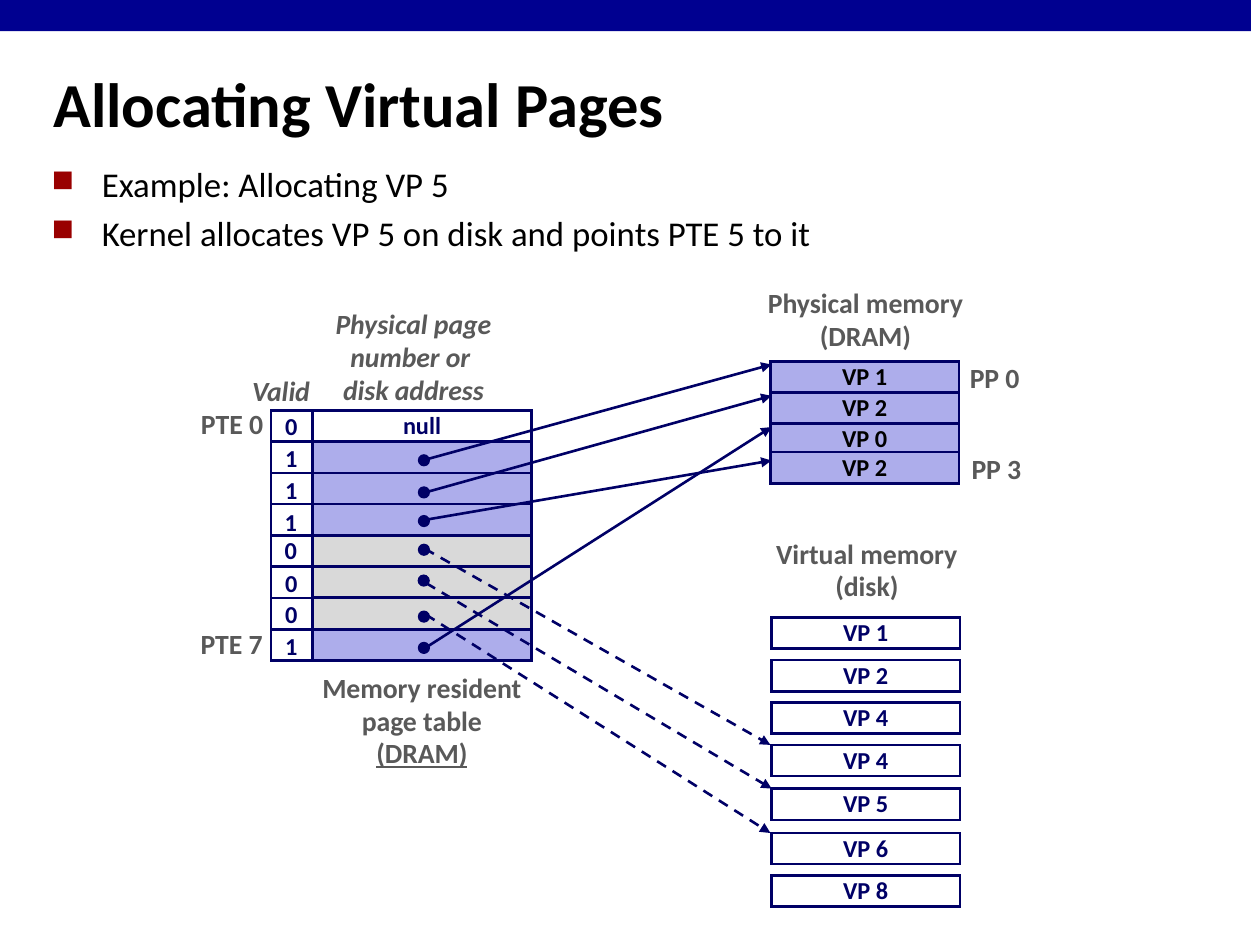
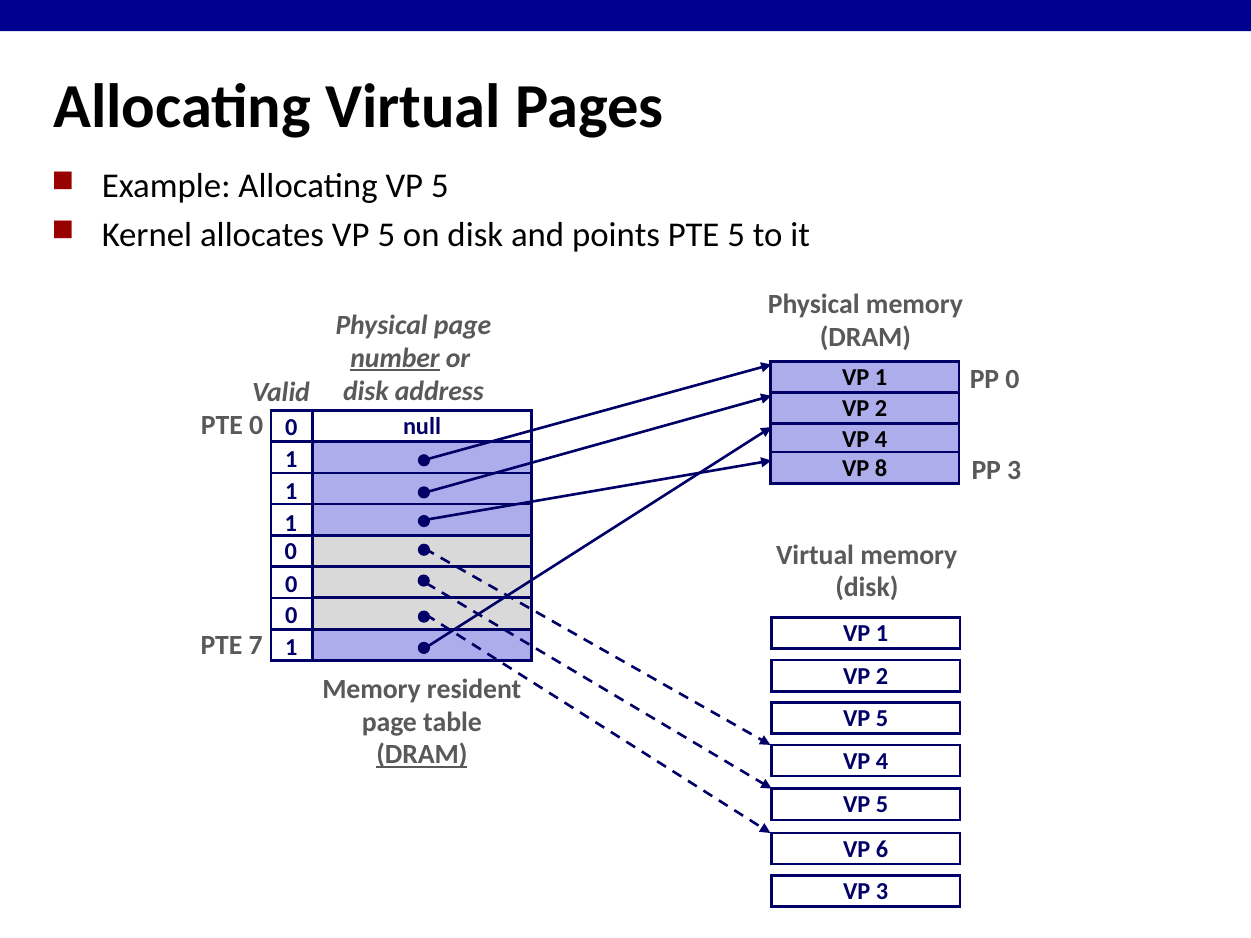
number underline: none -> present
0 at (881, 440): 0 -> 4
2 at (881, 468): 2 -> 8
4 at (882, 719): 4 -> 5
VP 8: 8 -> 3
